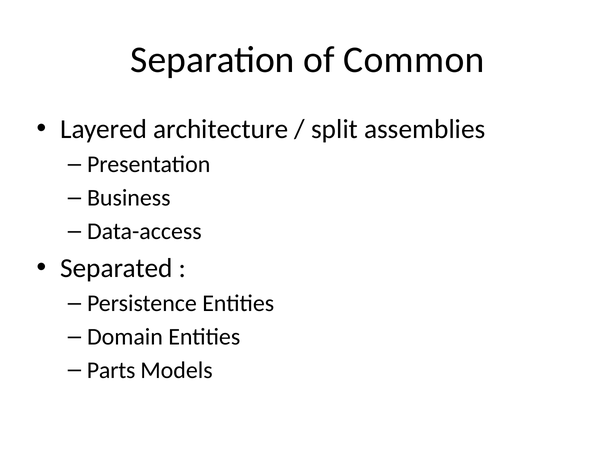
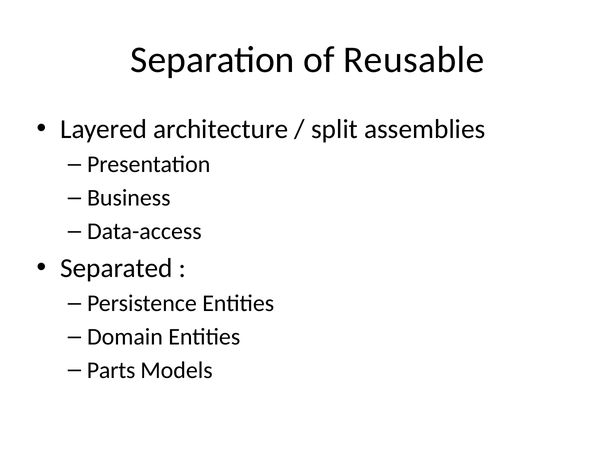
Common: Common -> Reusable
